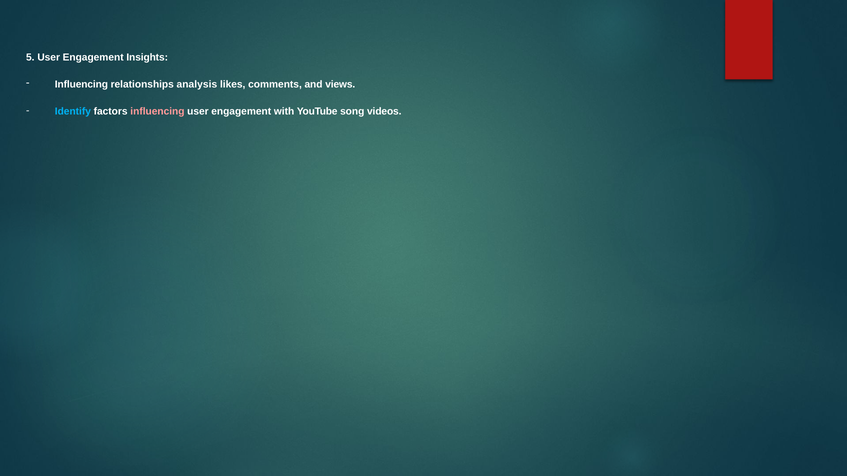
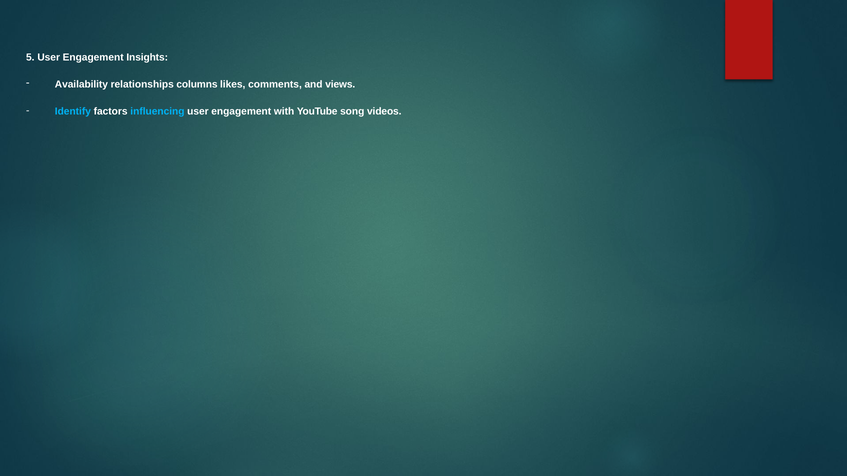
Influencing at (81, 85): Influencing -> Availability
analysis: analysis -> columns
influencing at (157, 111) colour: pink -> light blue
